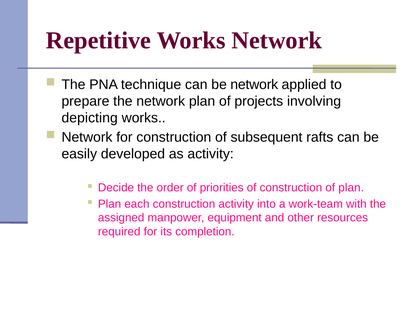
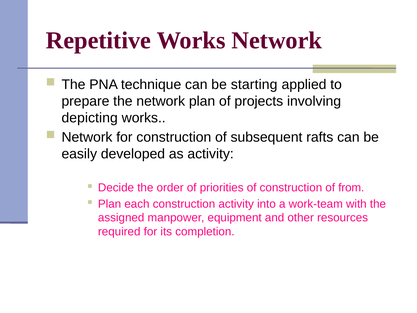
be network: network -> starting
of plan: plan -> from
